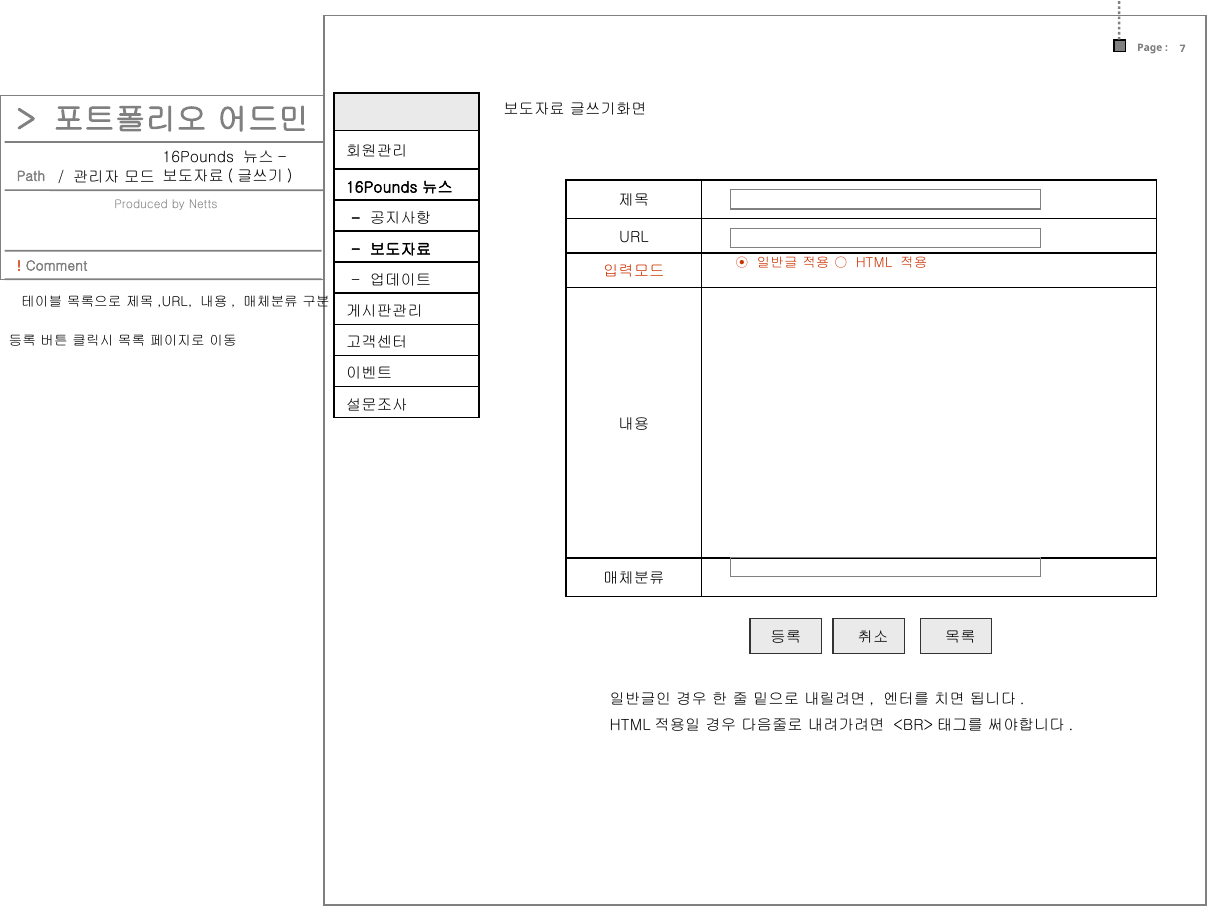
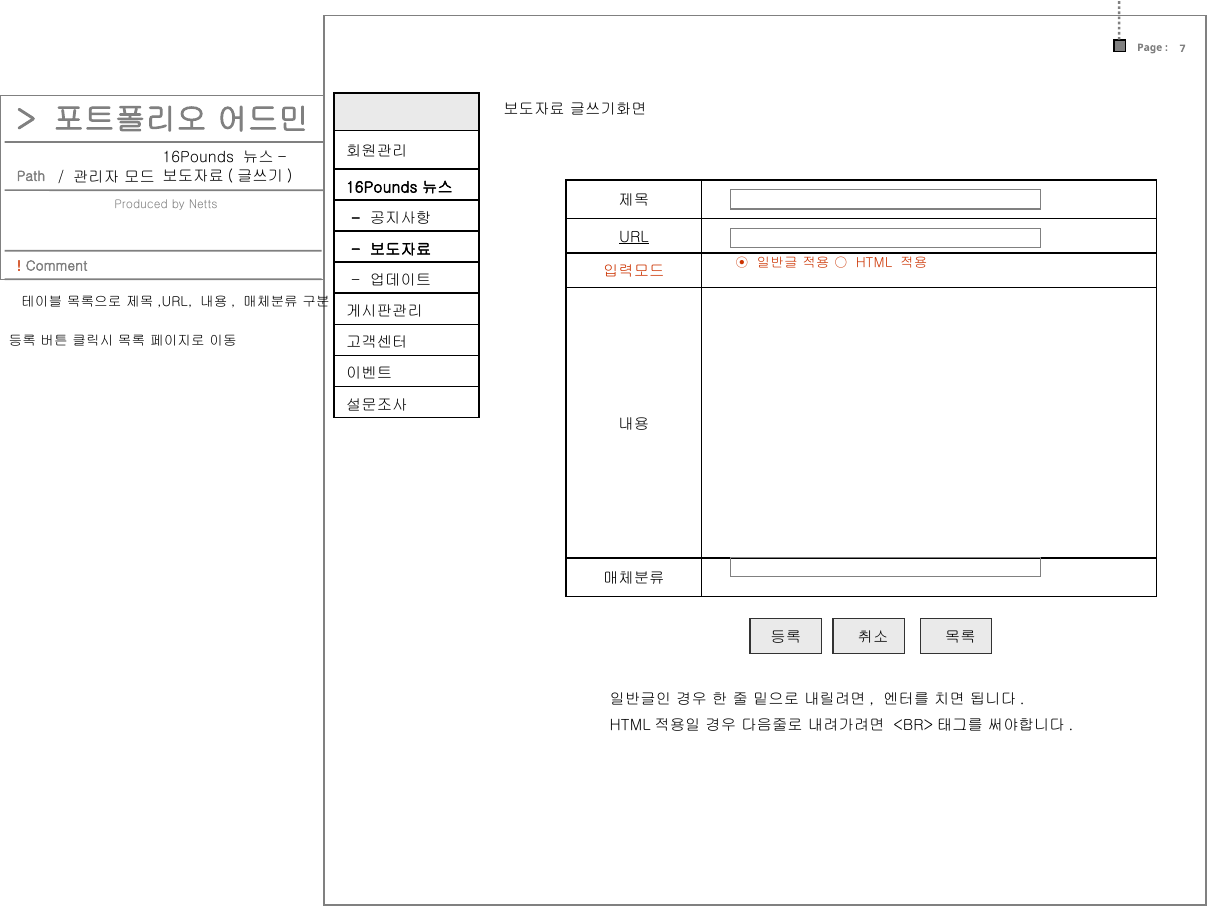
URL underline: none -> present
